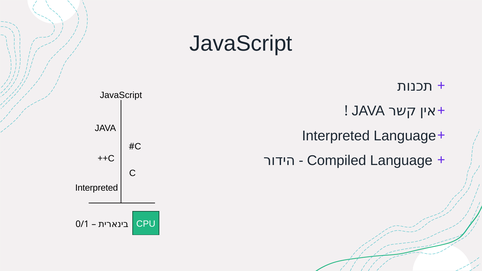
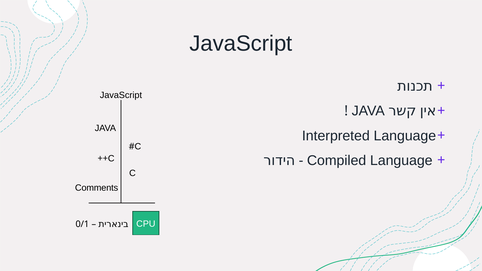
Interpreted at (97, 188): Interpreted -> Comments
